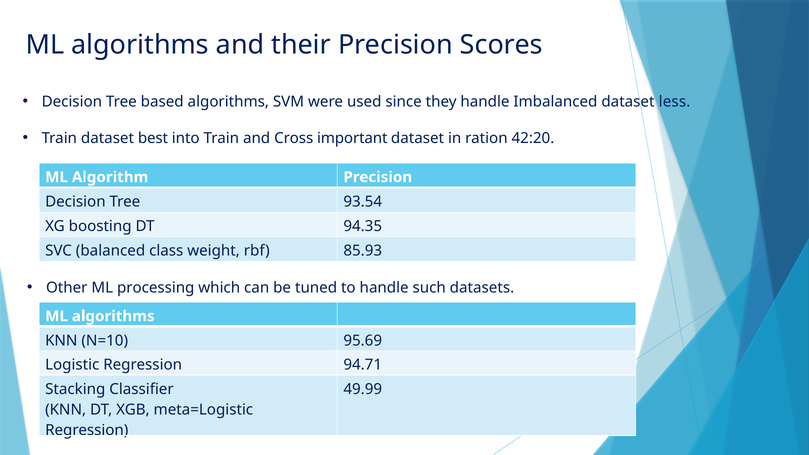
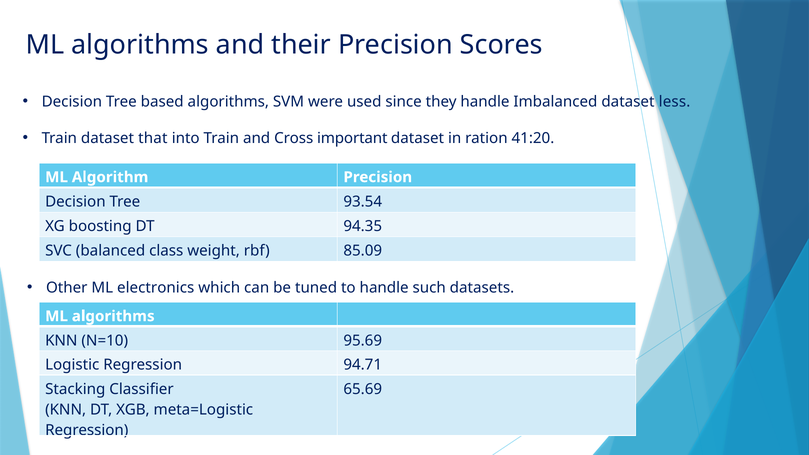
best: best -> that
42:20: 42:20 -> 41:20
85.93: 85.93 -> 85.09
processing: processing -> electronics
49.99: 49.99 -> 65.69
